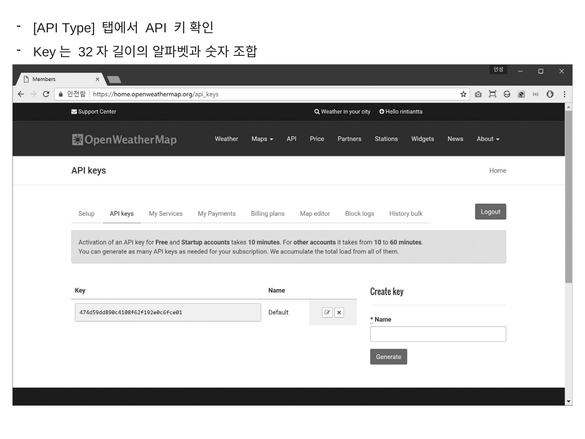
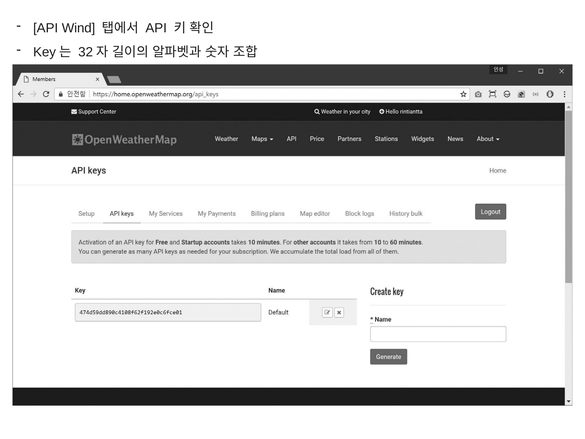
Type: Type -> Wind
